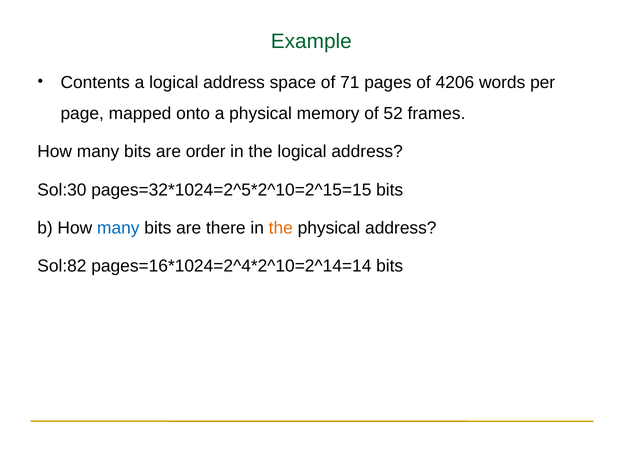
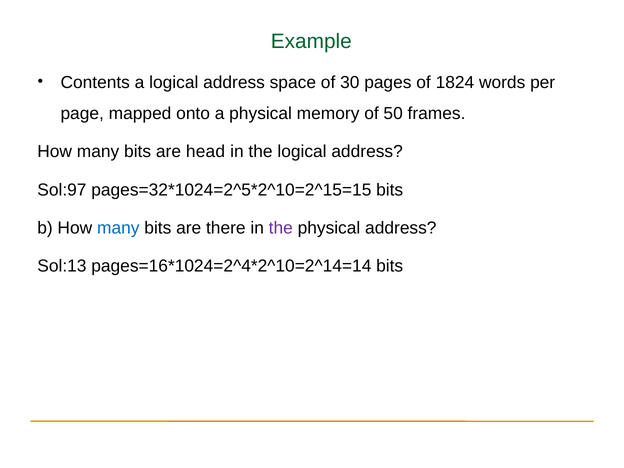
71: 71 -> 30
4206: 4206 -> 1824
52: 52 -> 50
order: order -> head
Sol:30: Sol:30 -> Sol:97
the at (281, 228) colour: orange -> purple
Sol:82: Sol:82 -> Sol:13
